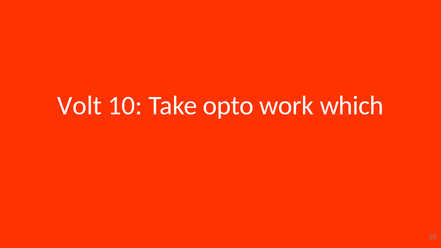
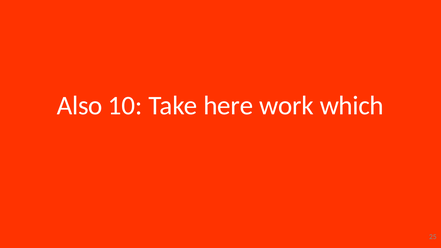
Volt: Volt -> Also
opto: opto -> here
